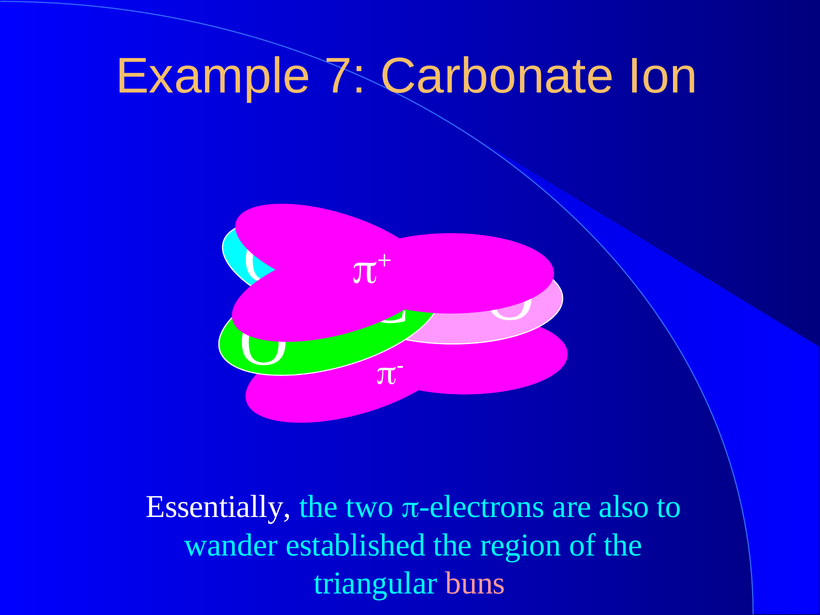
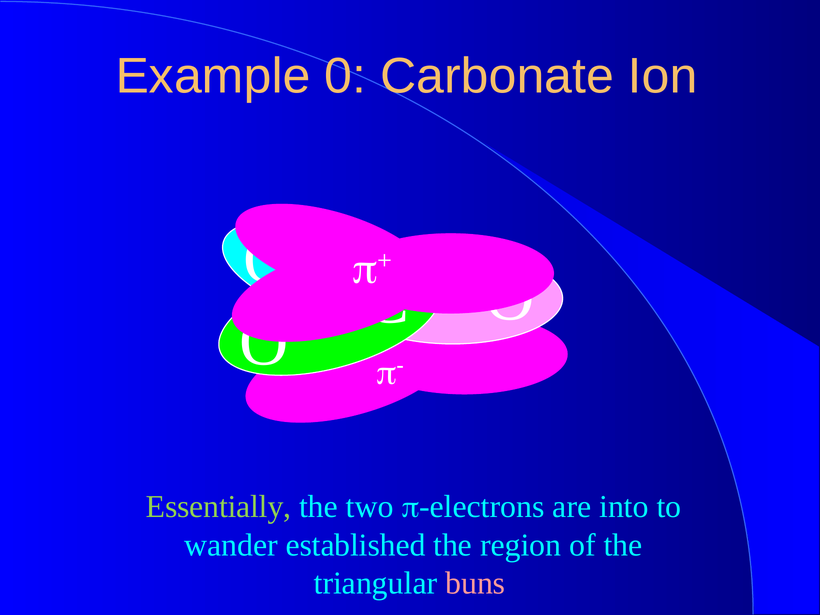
7: 7 -> 0
Essentially colour: white -> light green
also: also -> into
